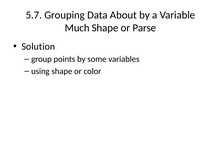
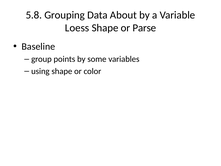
5.7: 5.7 -> 5.8
Much: Much -> Loess
Solution: Solution -> Baseline
